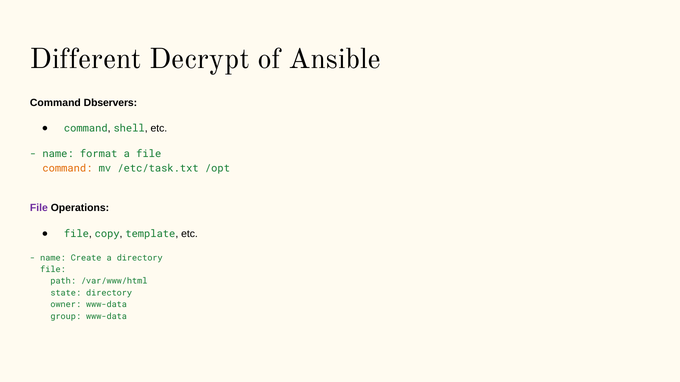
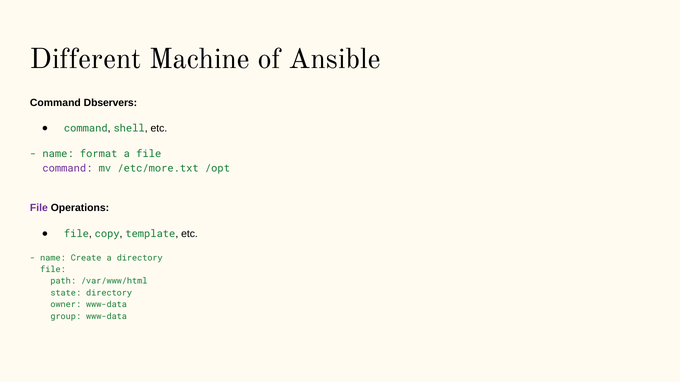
Decrypt: Decrypt -> Machine
command at (67, 168) colour: orange -> purple
/etc/task.txt: /etc/task.txt -> /etc/more.txt
